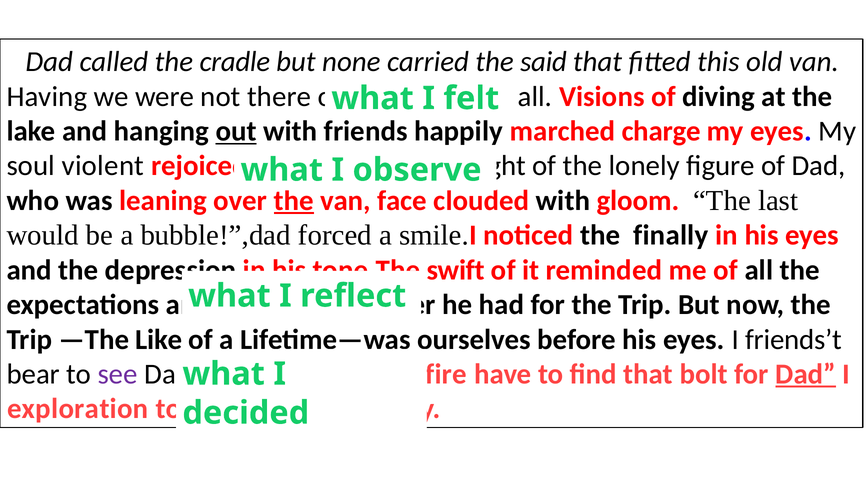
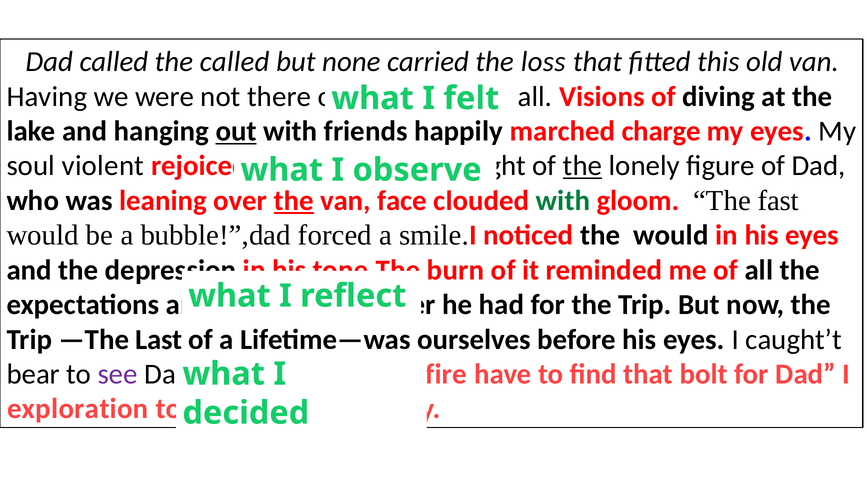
the cradle: cradle -> called
said: said -> loss
the at (582, 166) underline: none -> present
with at (563, 200) colour: black -> green
last: last -> fast
the finally: finally -> would
swift: swift -> burn
Like: Like -> Last
friends’t: friends’t -> caught’t
Dad at (806, 374) underline: present -> none
